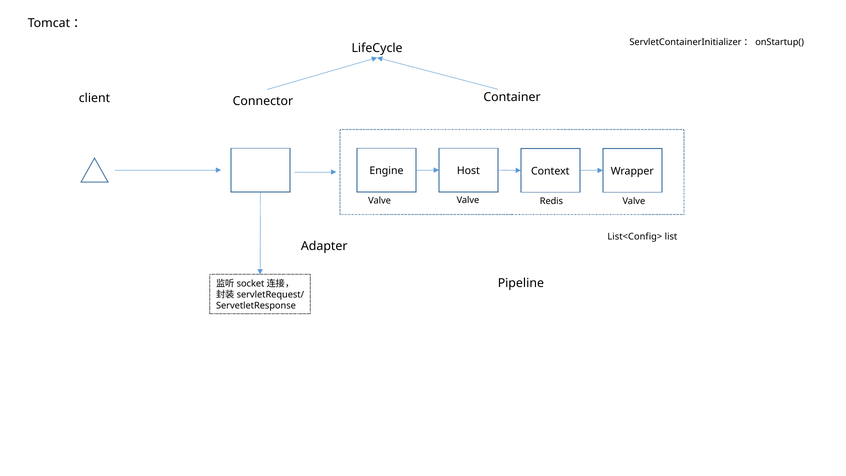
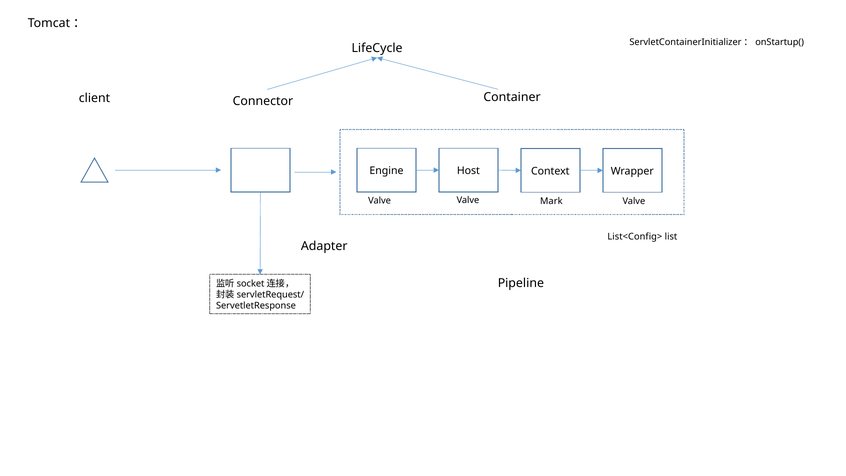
Redis: Redis -> Mark
